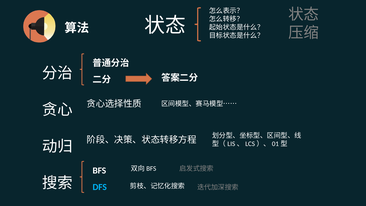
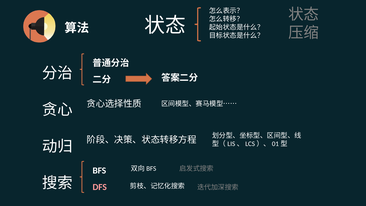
DFS colour: light blue -> pink
